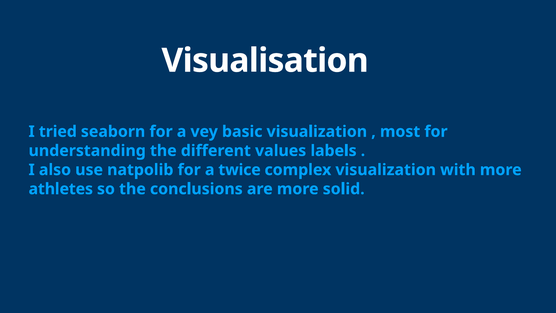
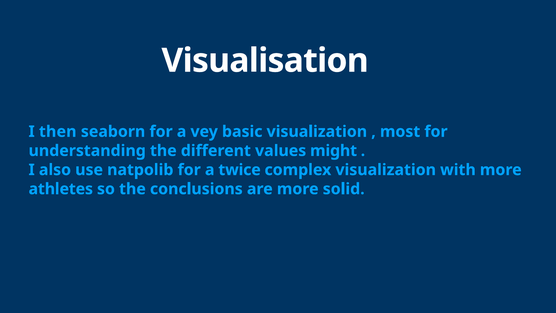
tried: tried -> then
labels: labels -> might
